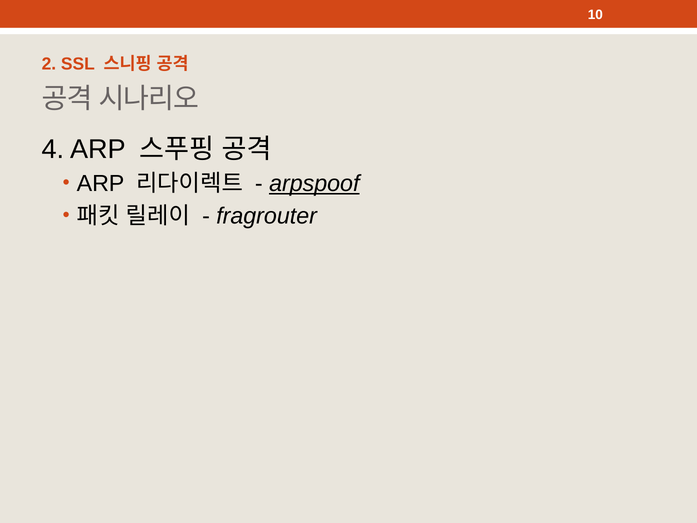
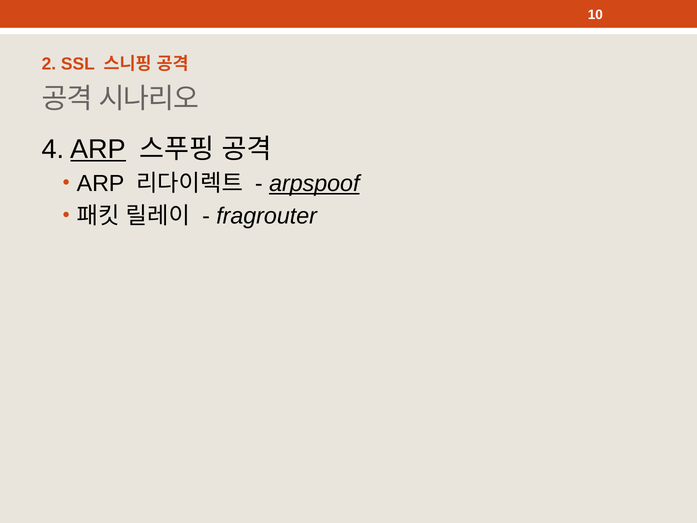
ARP at (98, 149) underline: none -> present
